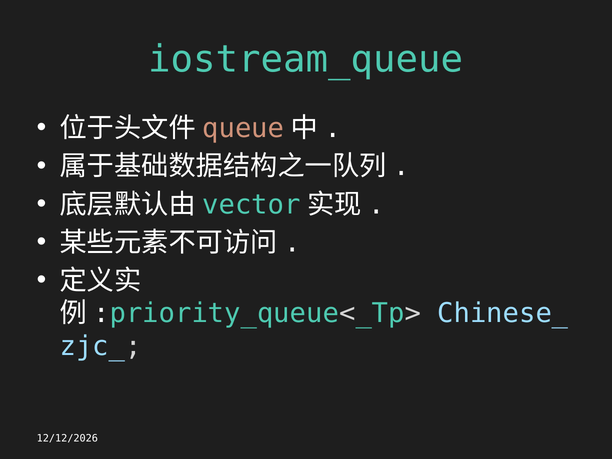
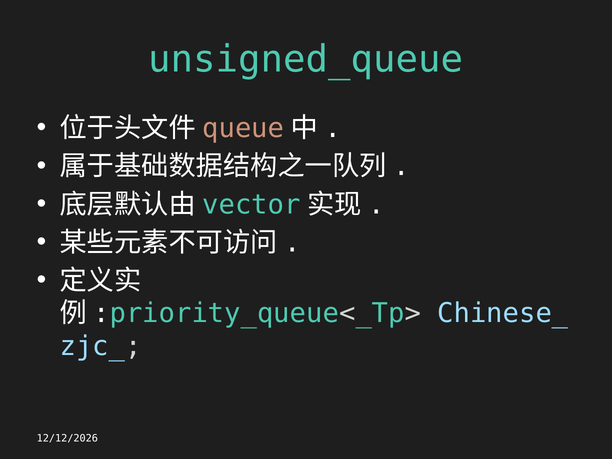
iostream_queue: iostream_queue -> unsigned_queue
